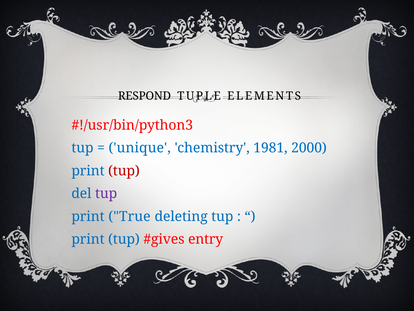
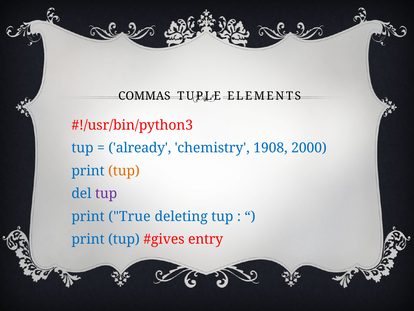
RESPOND: RESPOND -> COMMAS
unique: unique -> already
1981: 1981 -> 1908
tup at (124, 171) colour: red -> orange
